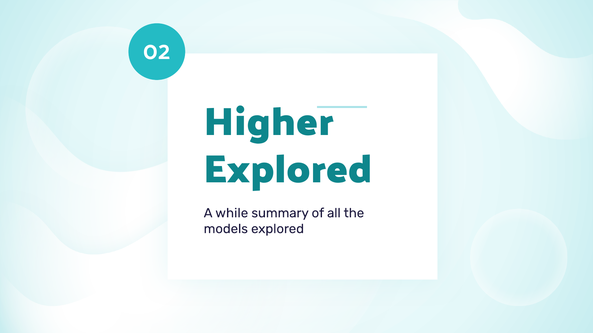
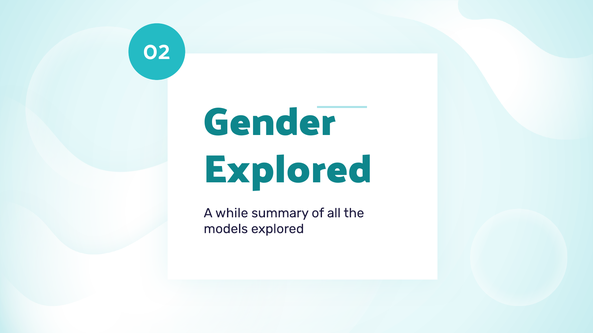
Higher: Higher -> Gender
